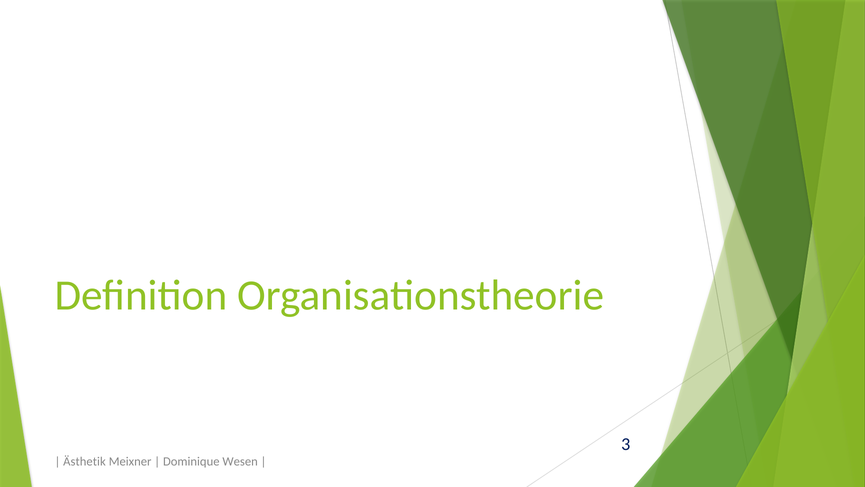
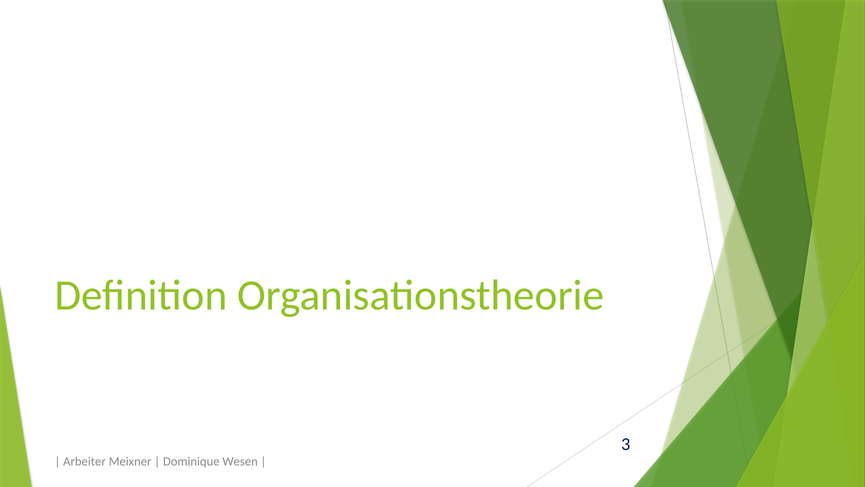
Ästhetik: Ästhetik -> Arbeiter
